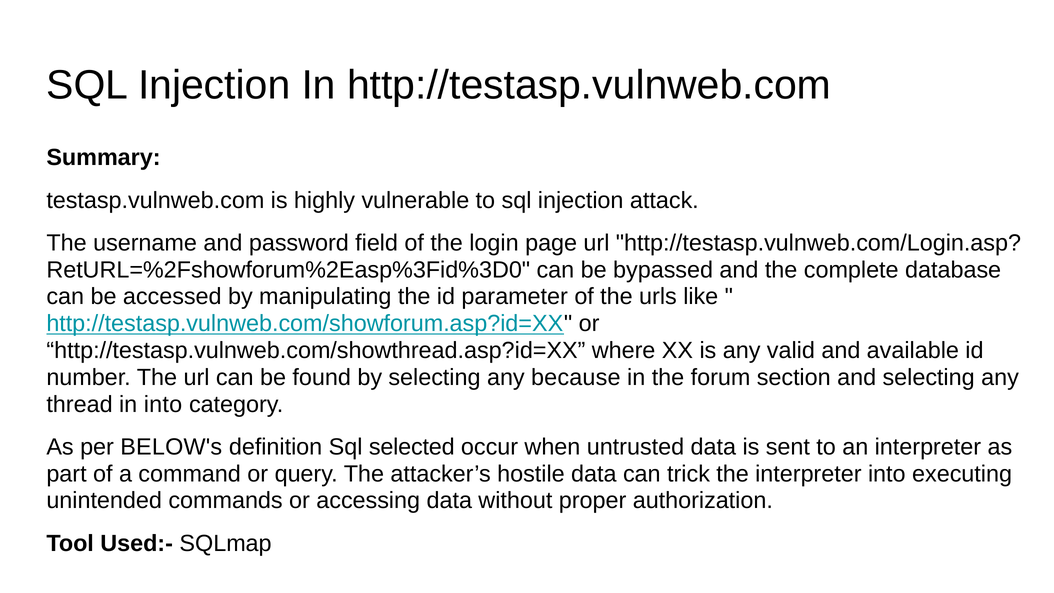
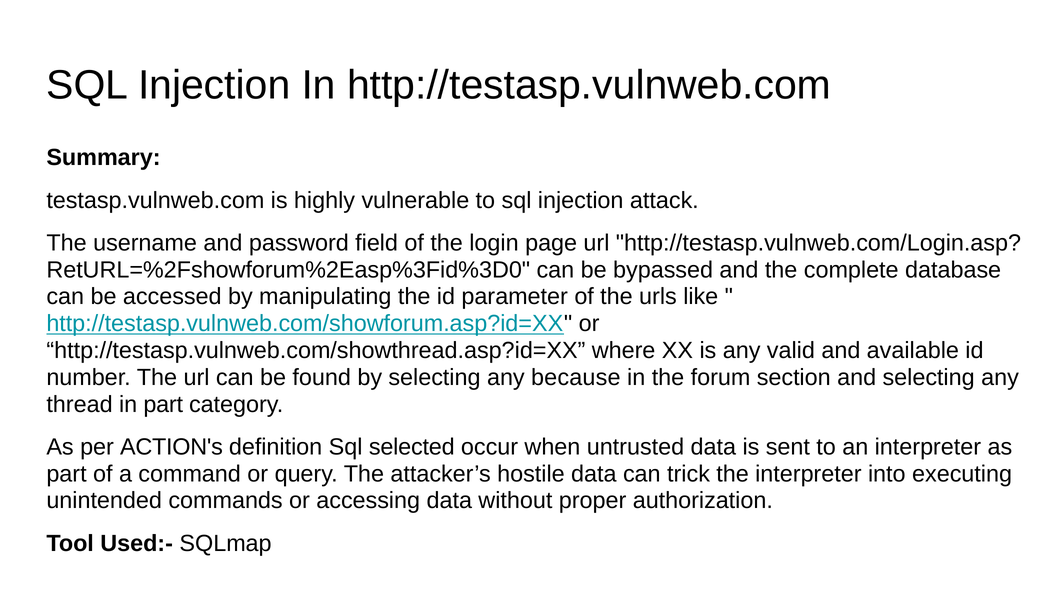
in into: into -> part
BELOW's: BELOW's -> ACTION's
